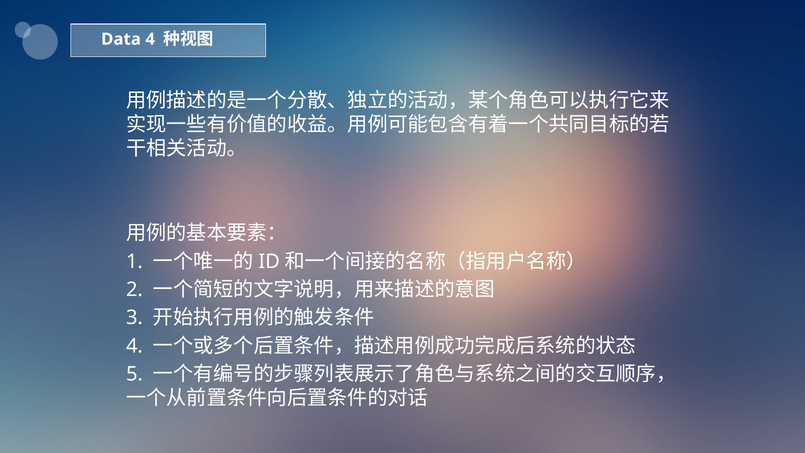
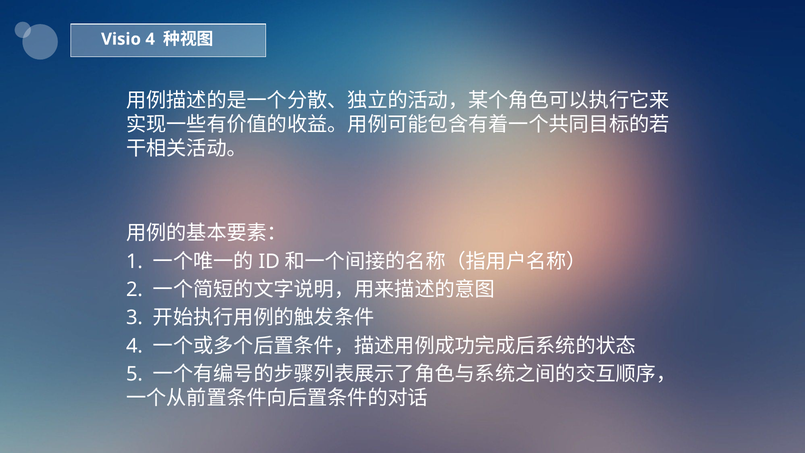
Data: Data -> Visio
